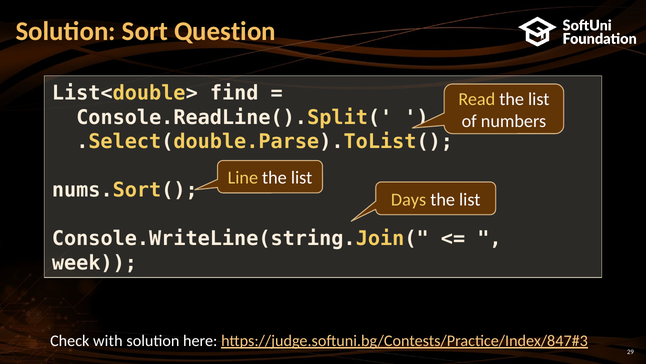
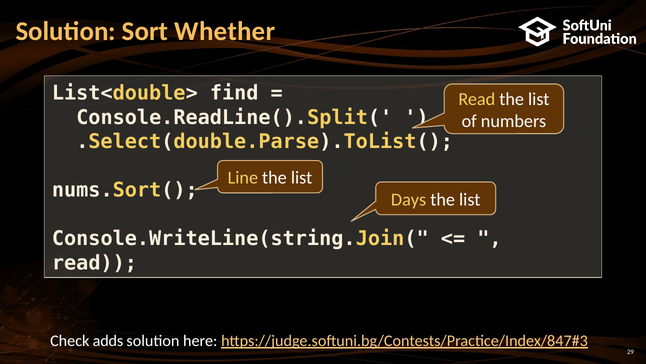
Question: Question -> Whether
week at (94, 263): week -> read
with: with -> adds
